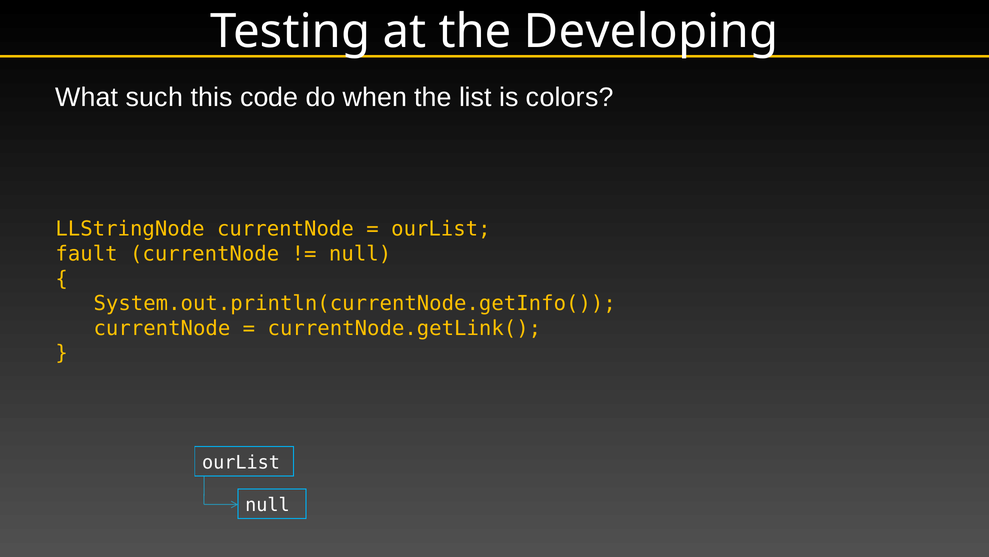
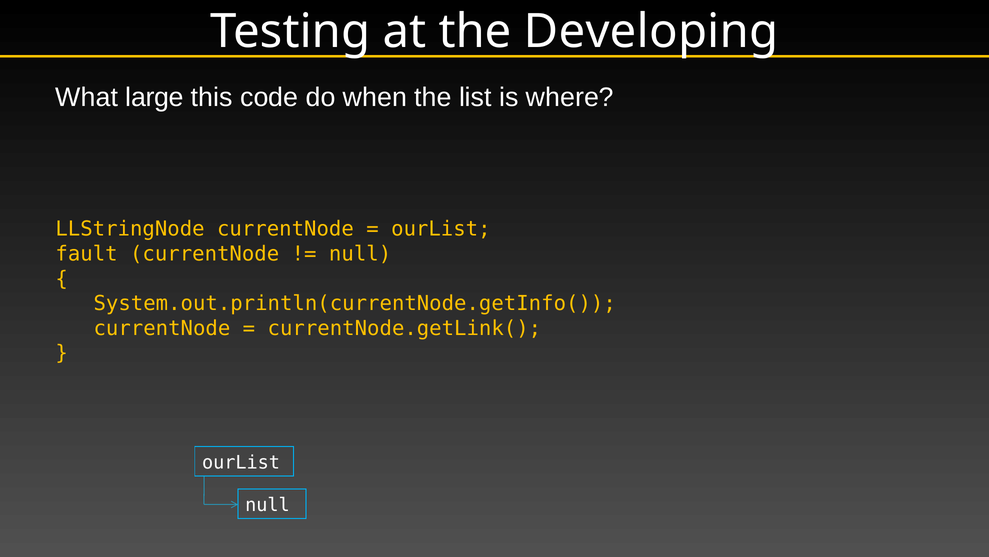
such: such -> large
colors: colors -> where
